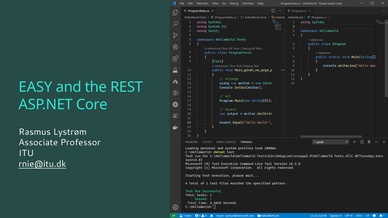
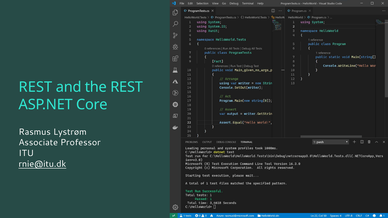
EASY at (36, 87): EASY -> REST
